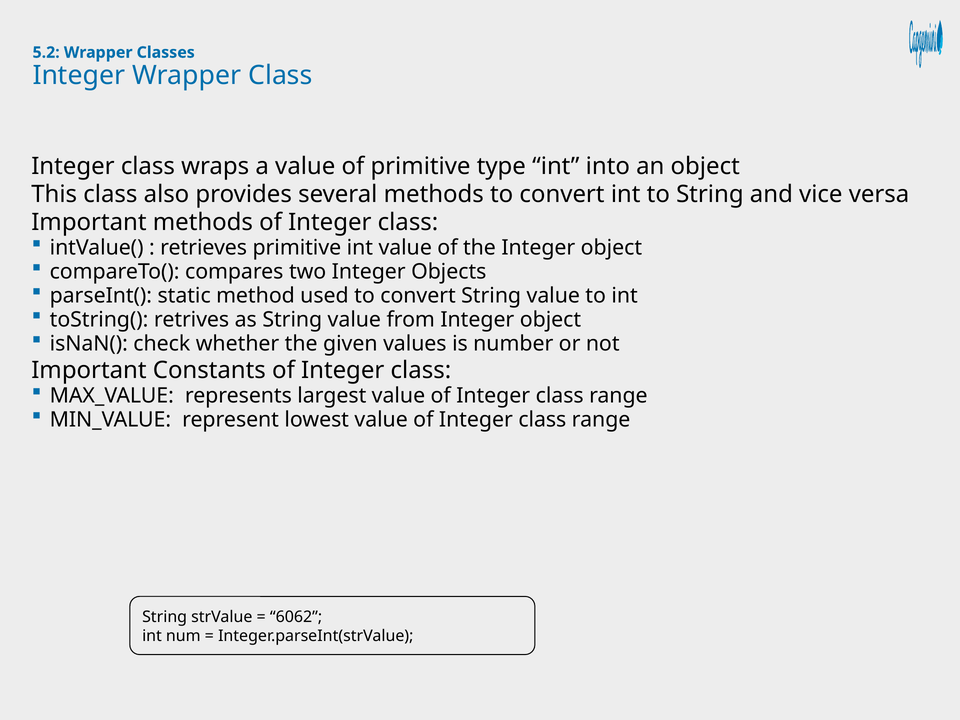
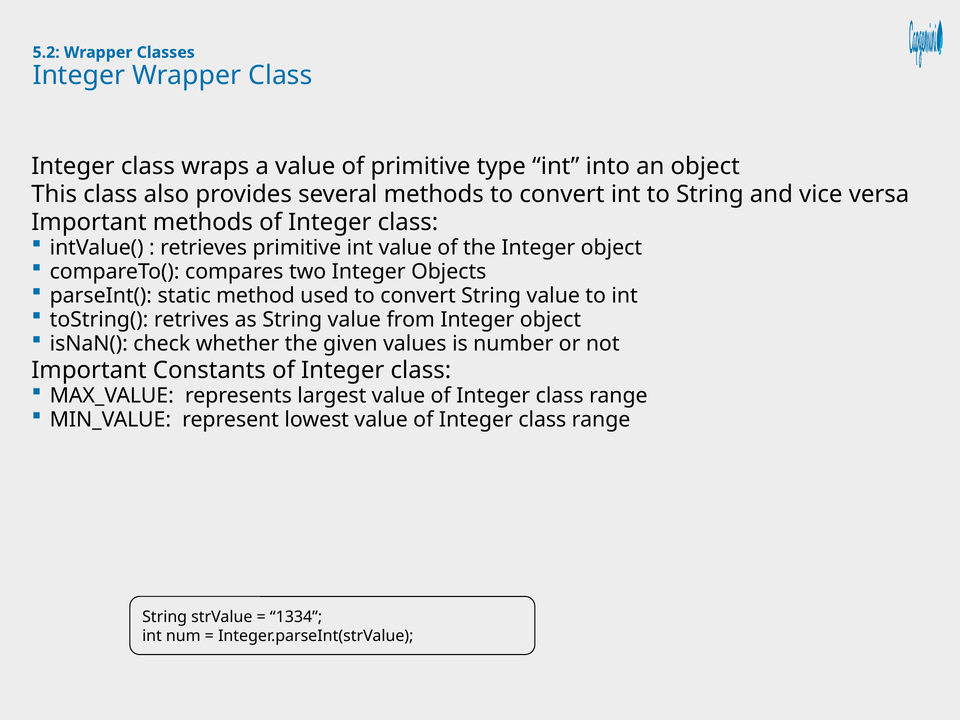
6062: 6062 -> 1334
